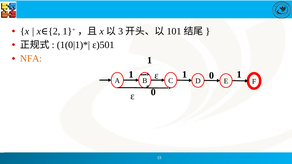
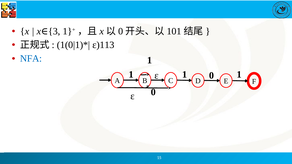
3 at (121, 31): 3 -> 0
2: 2 -> 3
ε)501: ε)501 -> ε)113
NFA colour: orange -> blue
